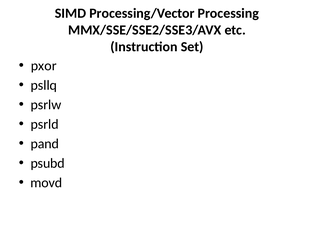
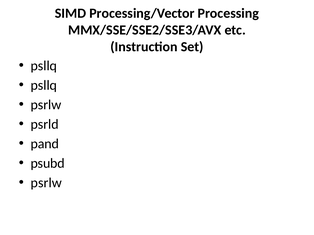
pxor at (44, 66): pxor -> psllq
movd at (46, 183): movd -> psrlw
